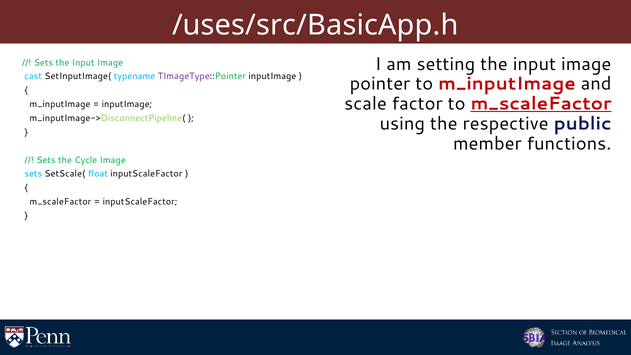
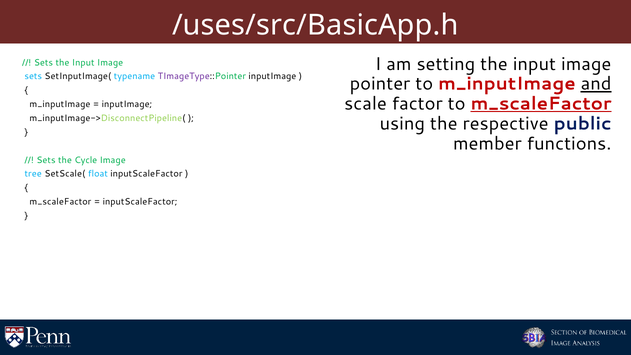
cast at (33, 76): cast -> sets
and underline: none -> present
sets at (33, 174): sets -> tree
